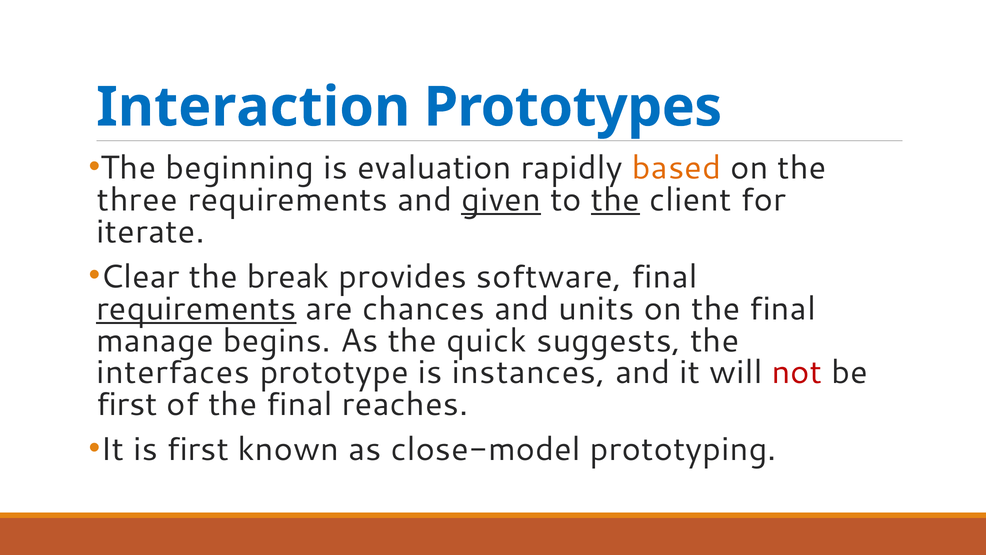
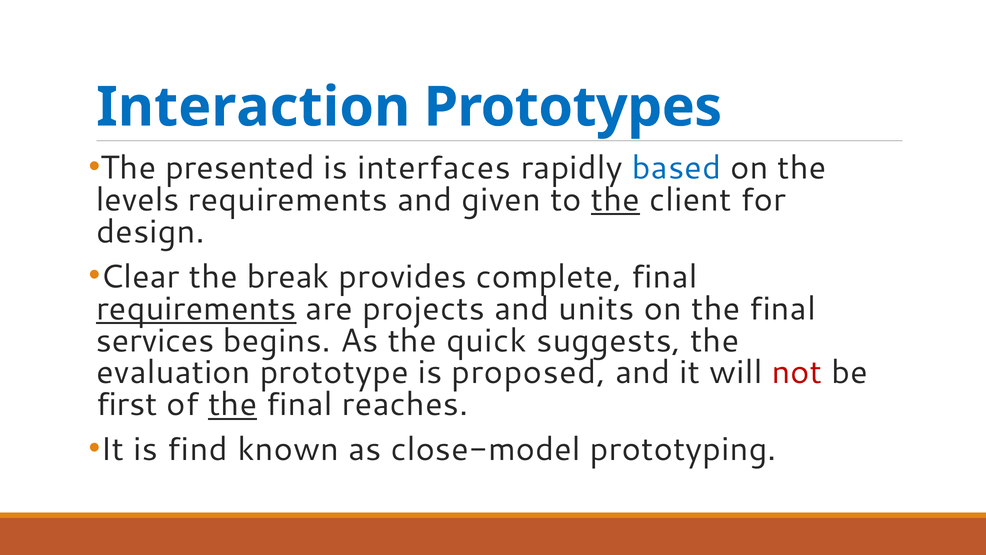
beginning: beginning -> presented
evaluation: evaluation -> interfaces
based colour: orange -> blue
three: three -> levels
given underline: present -> none
iterate: iterate -> design
software: software -> complete
chances: chances -> projects
manage: manage -> services
interfaces: interfaces -> evaluation
instances: instances -> proposed
the at (233, 404) underline: none -> present
is first: first -> find
